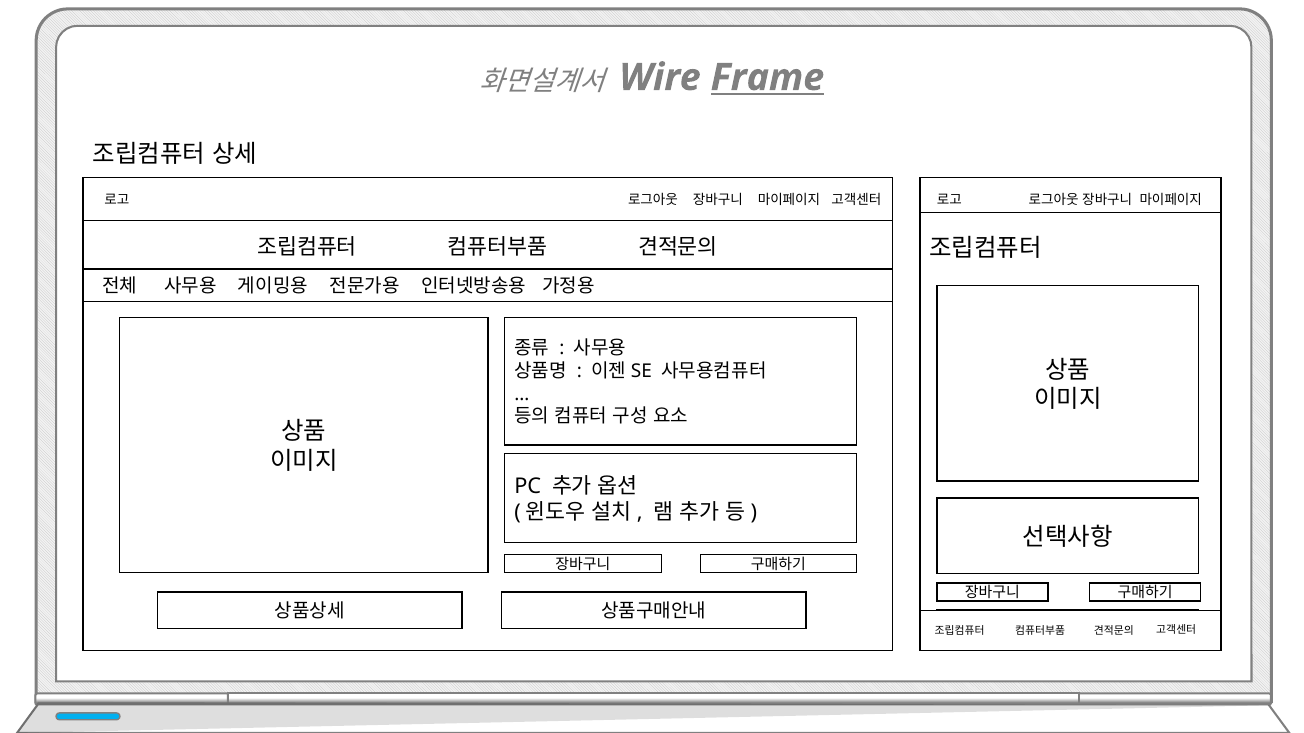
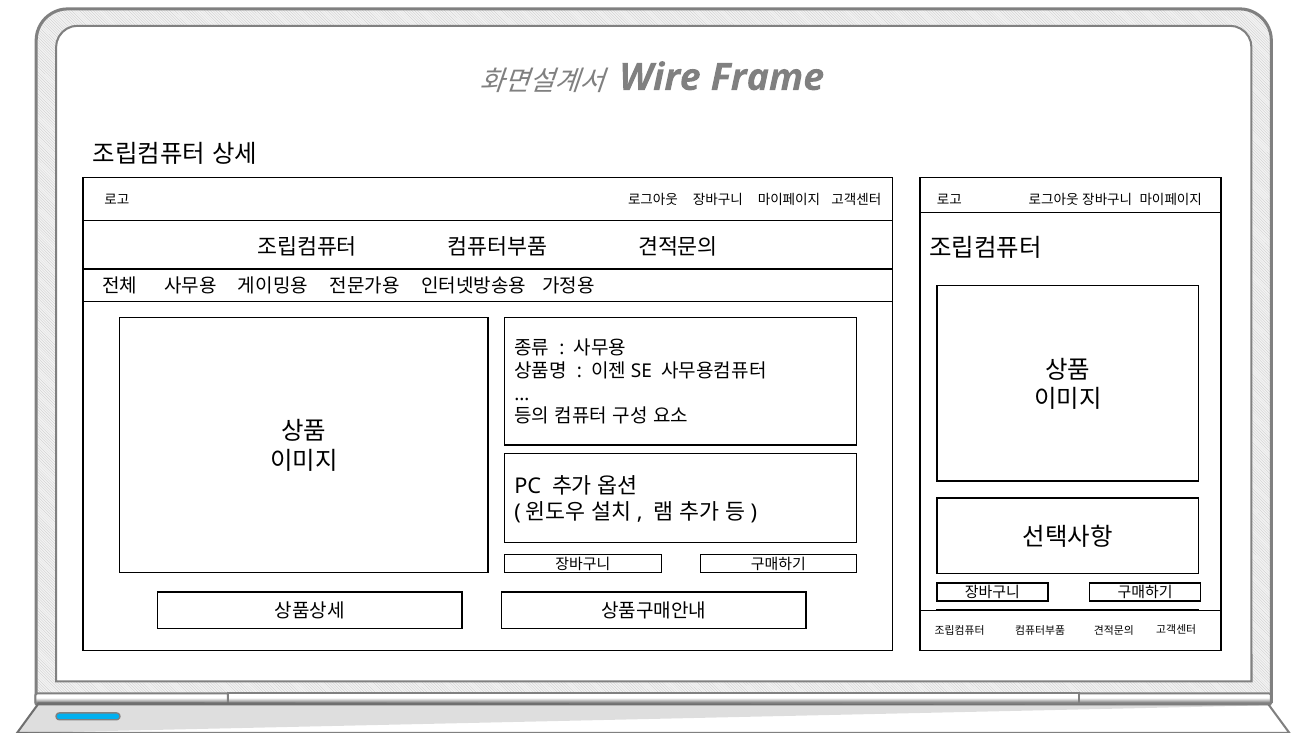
Frame underline: present -> none
